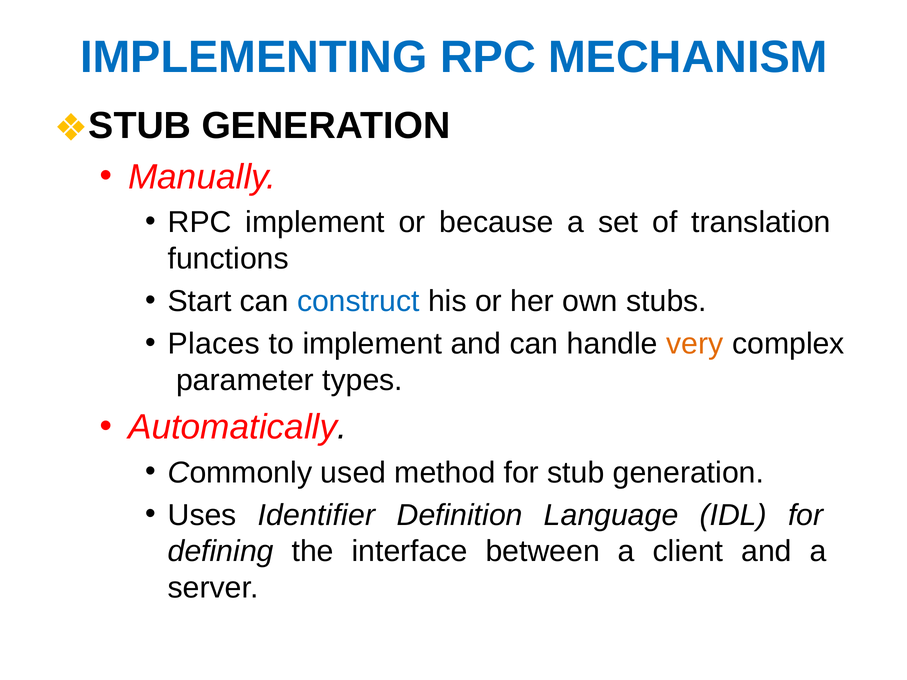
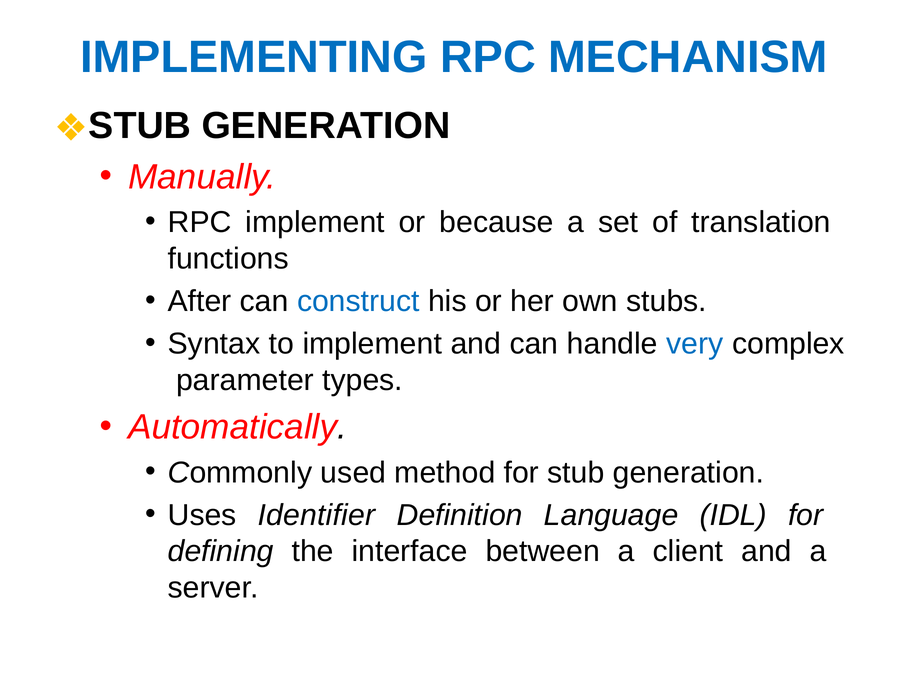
Start: Start -> After
Places: Places -> Syntax
very colour: orange -> blue
